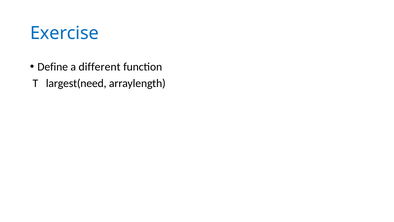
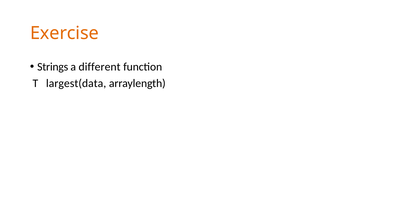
Exercise colour: blue -> orange
Define: Define -> Strings
largest(need: largest(need -> largest(data
